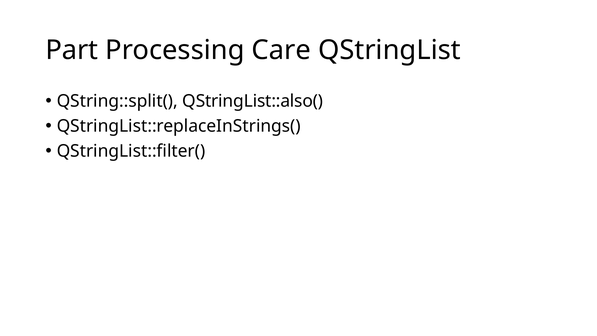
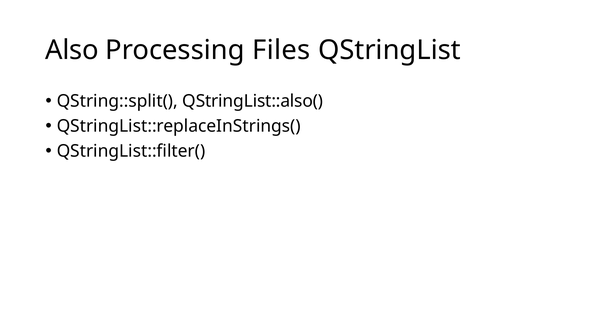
Part: Part -> Also
Care: Care -> Files
